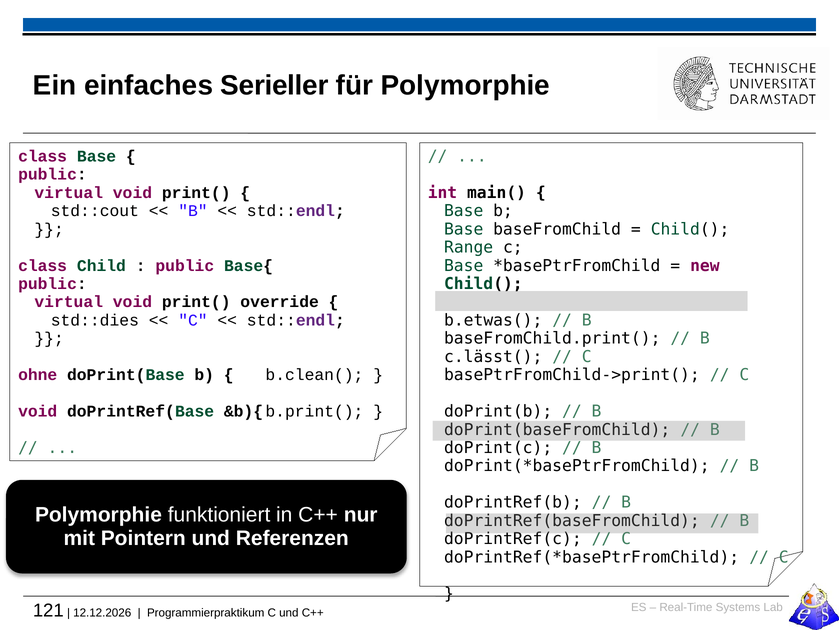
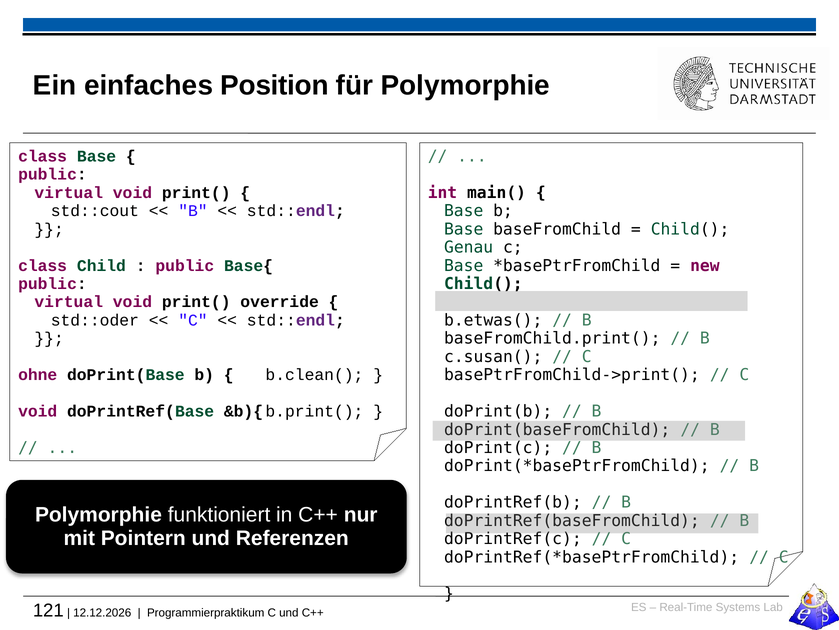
Serieller: Serieller -> Position
Range: Range -> Genau
std::dies: std::dies -> std::oder
c.lässt(: c.lässt( -> c.susan(
